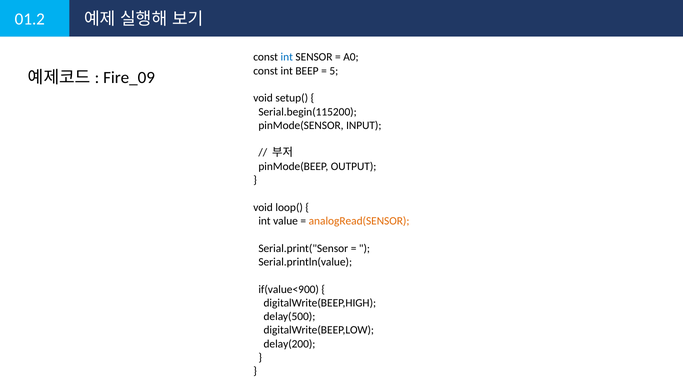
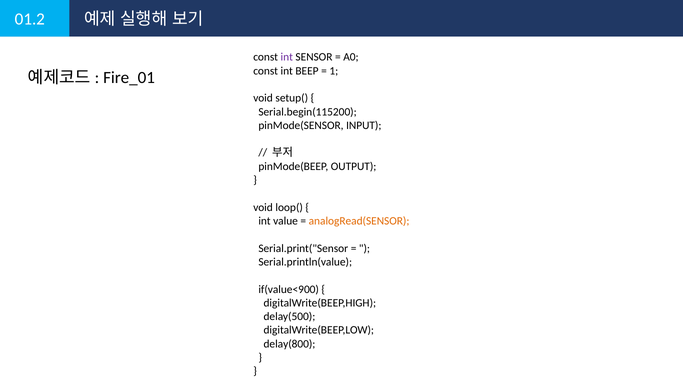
int at (287, 57) colour: blue -> purple
5: 5 -> 1
Fire_09: Fire_09 -> Fire_01
delay(200: delay(200 -> delay(800
